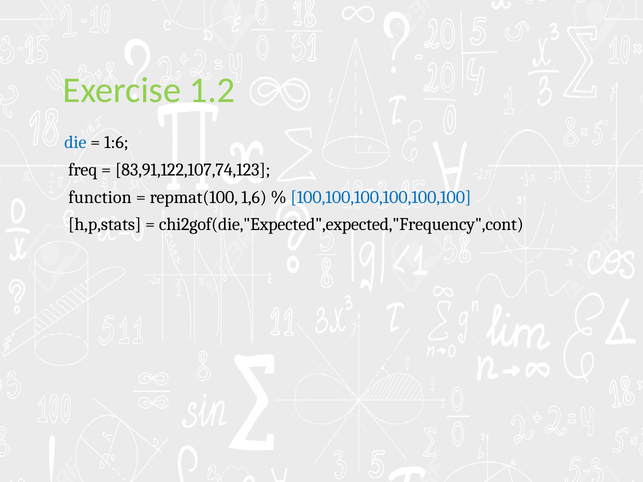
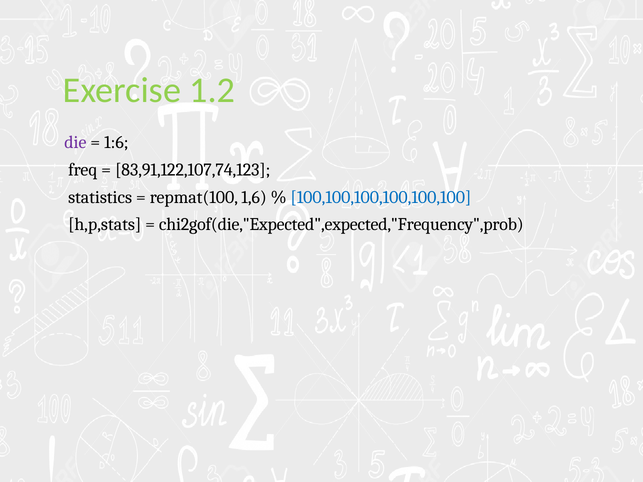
die colour: blue -> purple
function: function -> statistics
chi2gof(die,"Expected",expected,"Frequency",cont: chi2gof(die,"Expected",expected,"Frequency",cont -> chi2gof(die,"Expected",expected,"Frequency",prob
